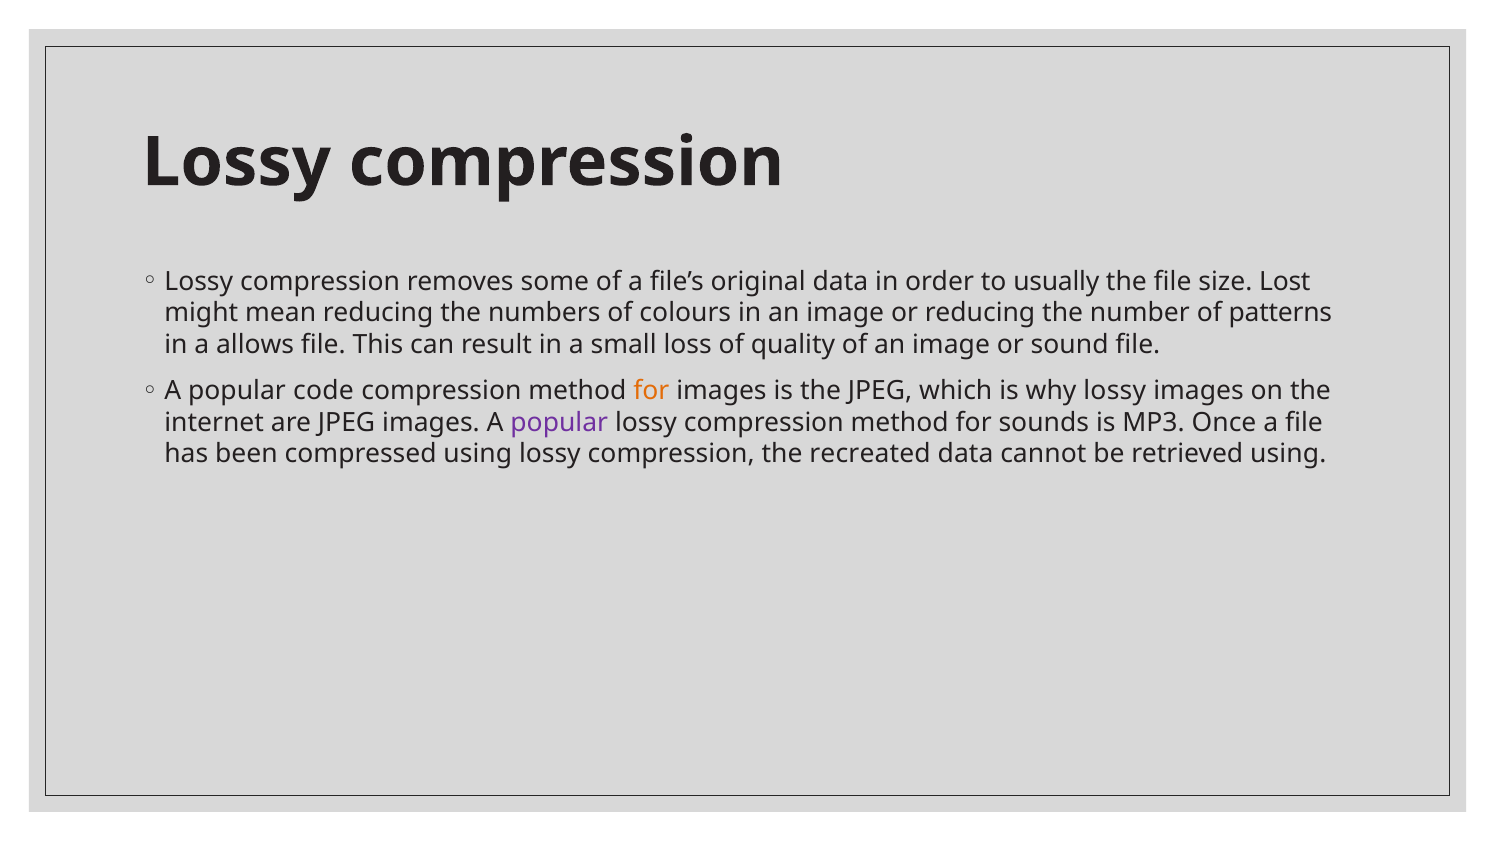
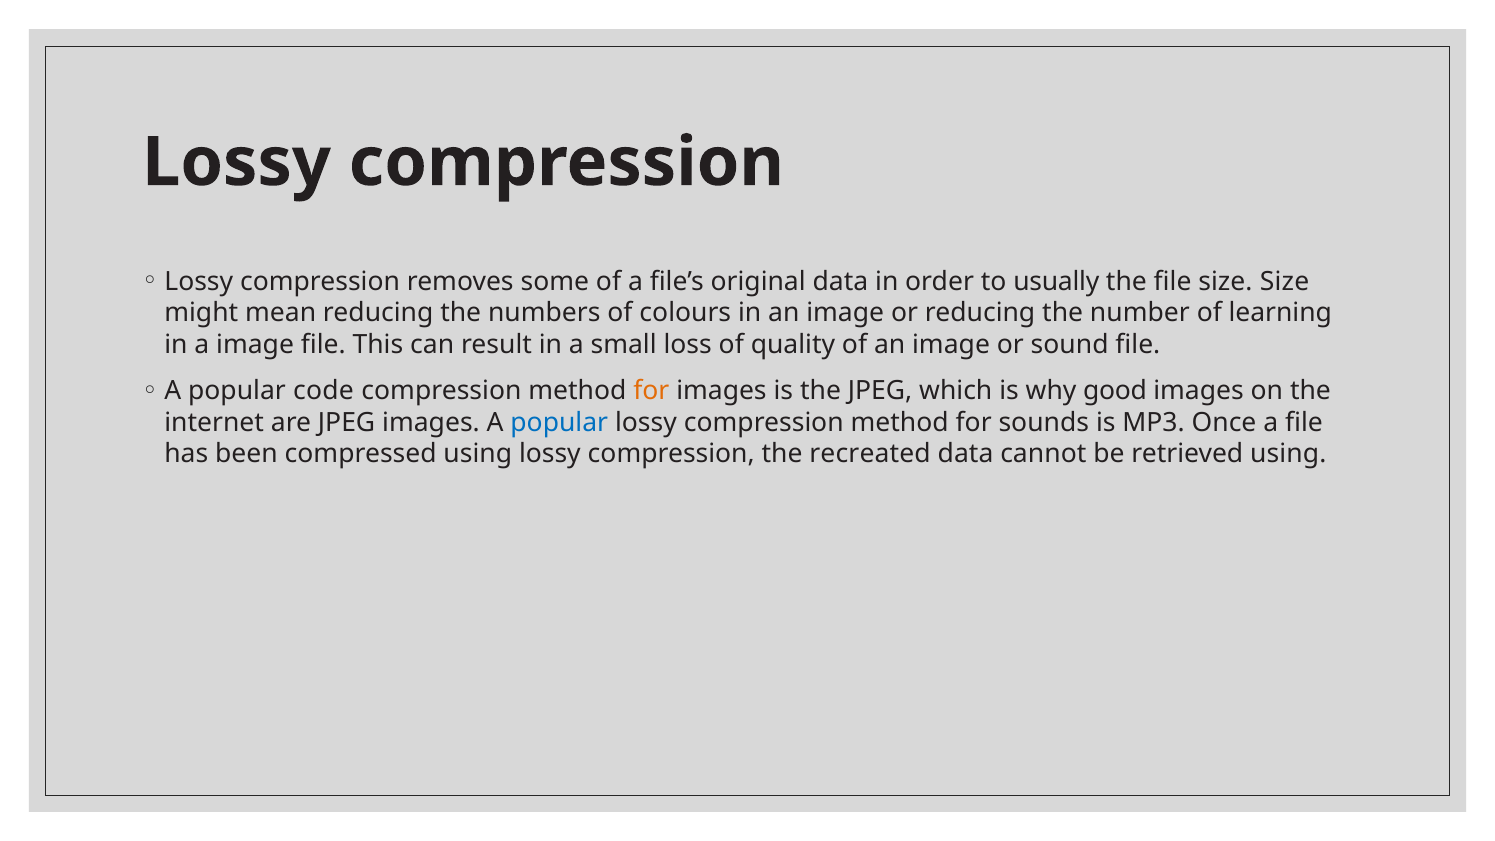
size Lost: Lost -> Size
patterns: patterns -> learning
a allows: allows -> image
why lossy: lossy -> good
popular at (559, 422) colour: purple -> blue
